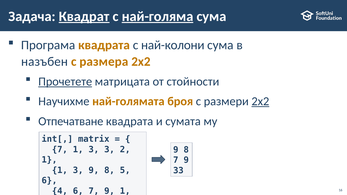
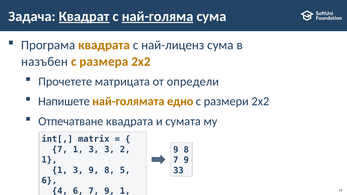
най-колони: най-колони -> най-лиценз
Прочетете underline: present -> none
стойности: стойности -> определи
Научихме: Научихме -> Напишете
броя: броя -> едно
2x2 at (260, 102) underline: present -> none
